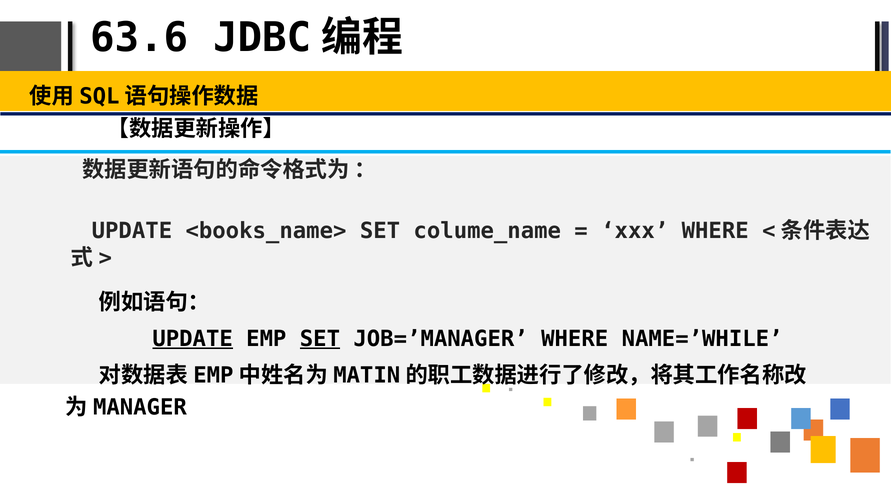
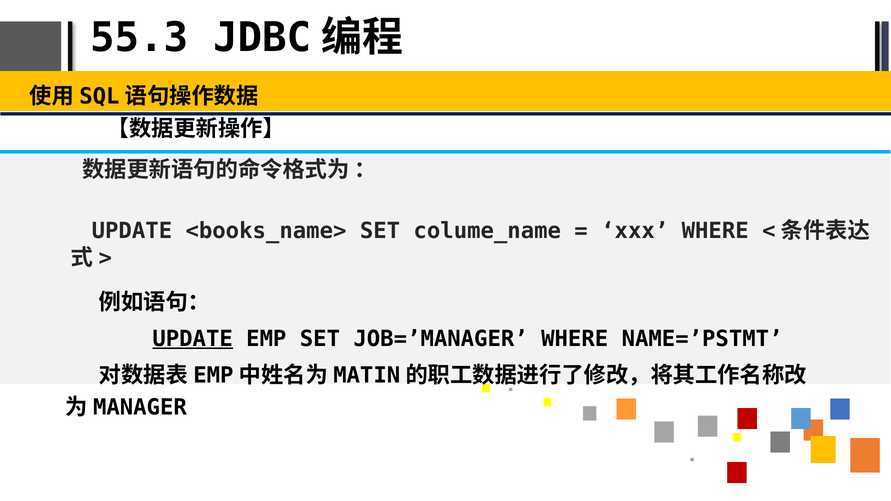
63.6: 63.6 -> 55.3
SET at (320, 339) underline: present -> none
NAME=’WHILE: NAME=’WHILE -> NAME=’PSTMT
